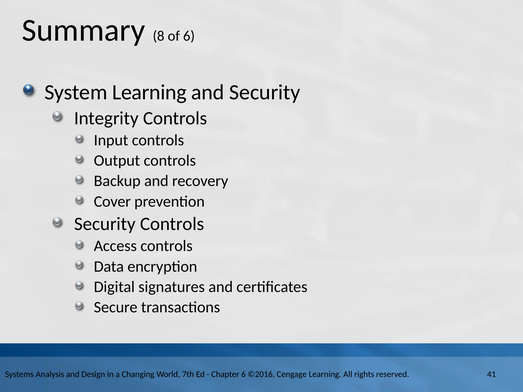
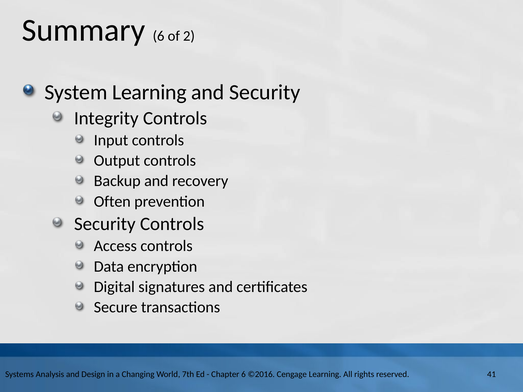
Summary 8: 8 -> 6
of 6: 6 -> 2
Cover: Cover -> Often
